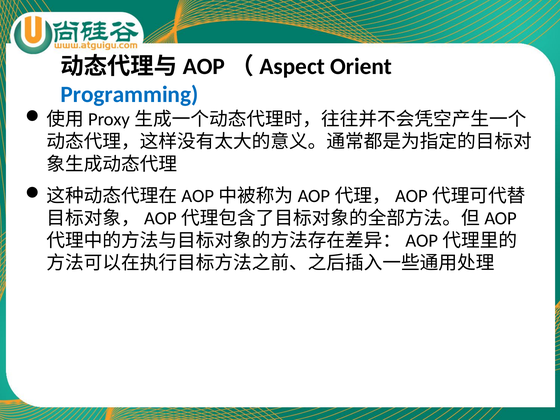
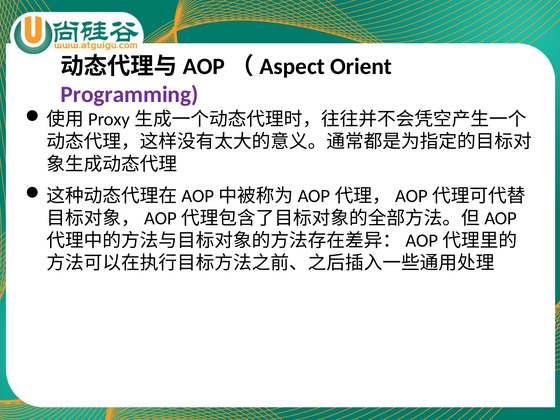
Programming colour: blue -> purple
